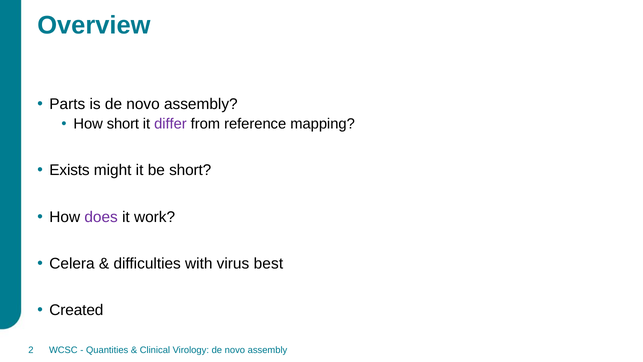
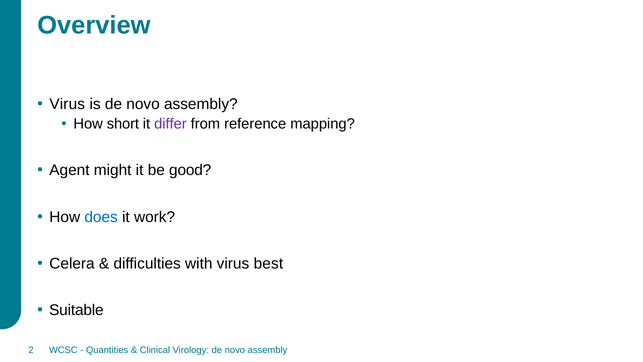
Parts at (67, 104): Parts -> Virus
Exists: Exists -> Agent
be short: short -> good
does colour: purple -> blue
Created: Created -> Suitable
